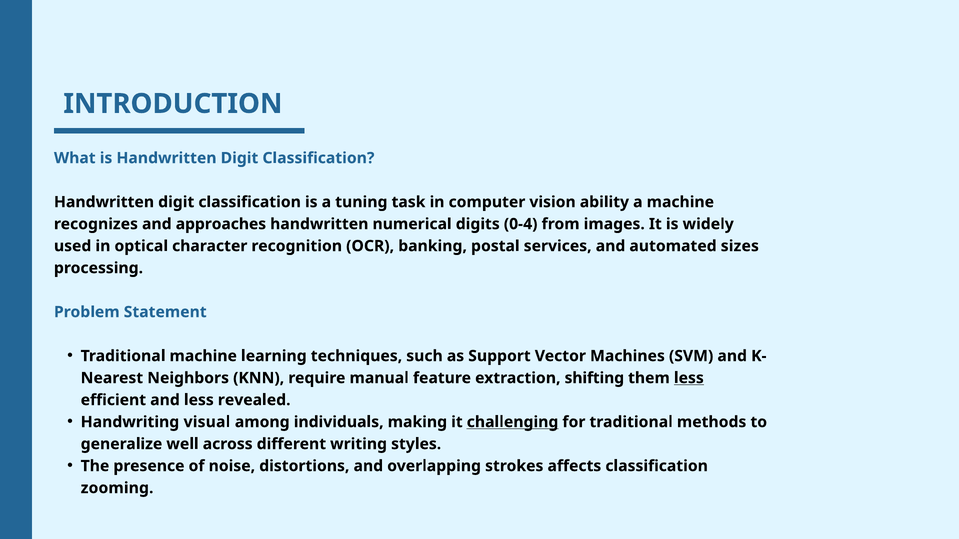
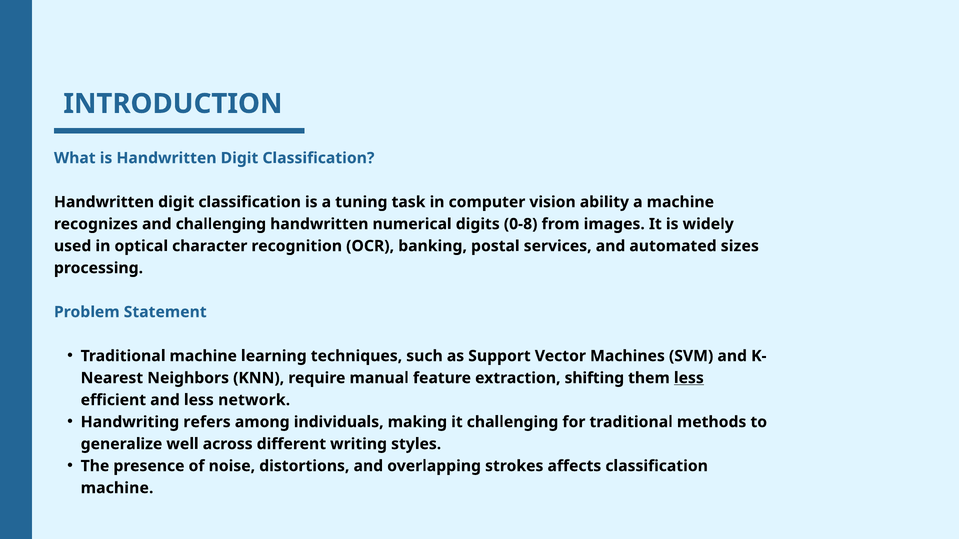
and approaches: approaches -> challenging
0-4: 0-4 -> 0-8
revealed: revealed -> network
visual: visual -> refers
challenging at (513, 422) underline: present -> none
zooming at (117, 488): zooming -> machine
